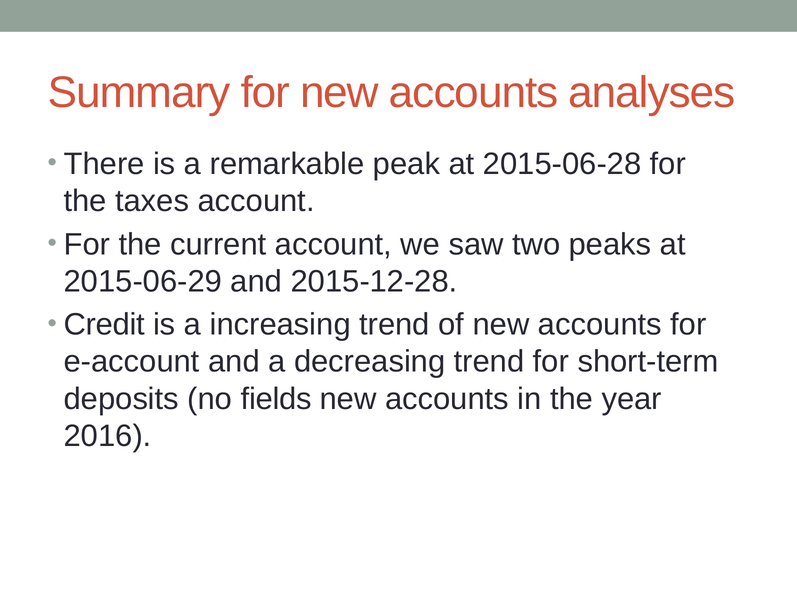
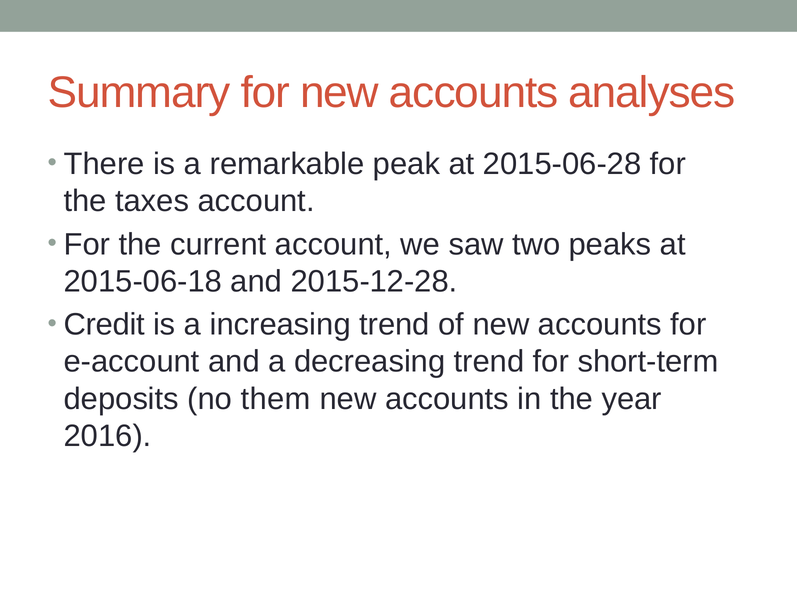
2015-06-29: 2015-06-29 -> 2015-06-18
fields: fields -> them
